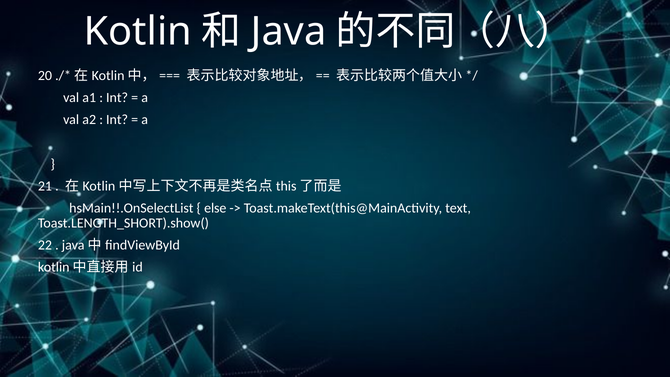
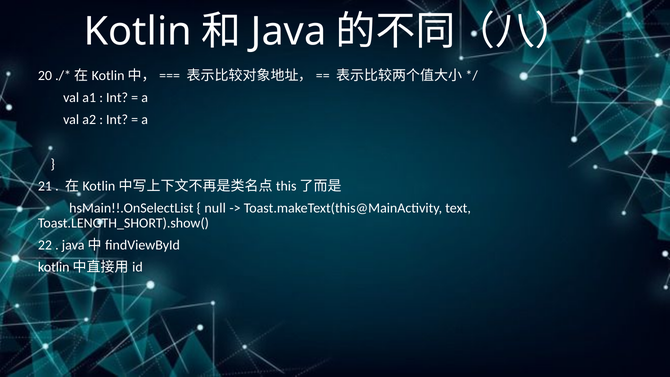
else: else -> null
